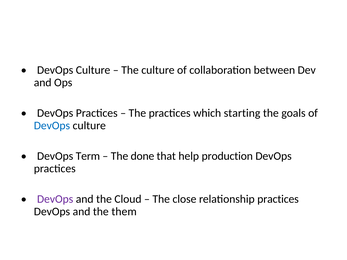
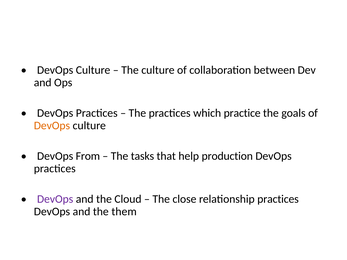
starting: starting -> practice
DevOps at (52, 126) colour: blue -> orange
Term: Term -> From
done: done -> tasks
